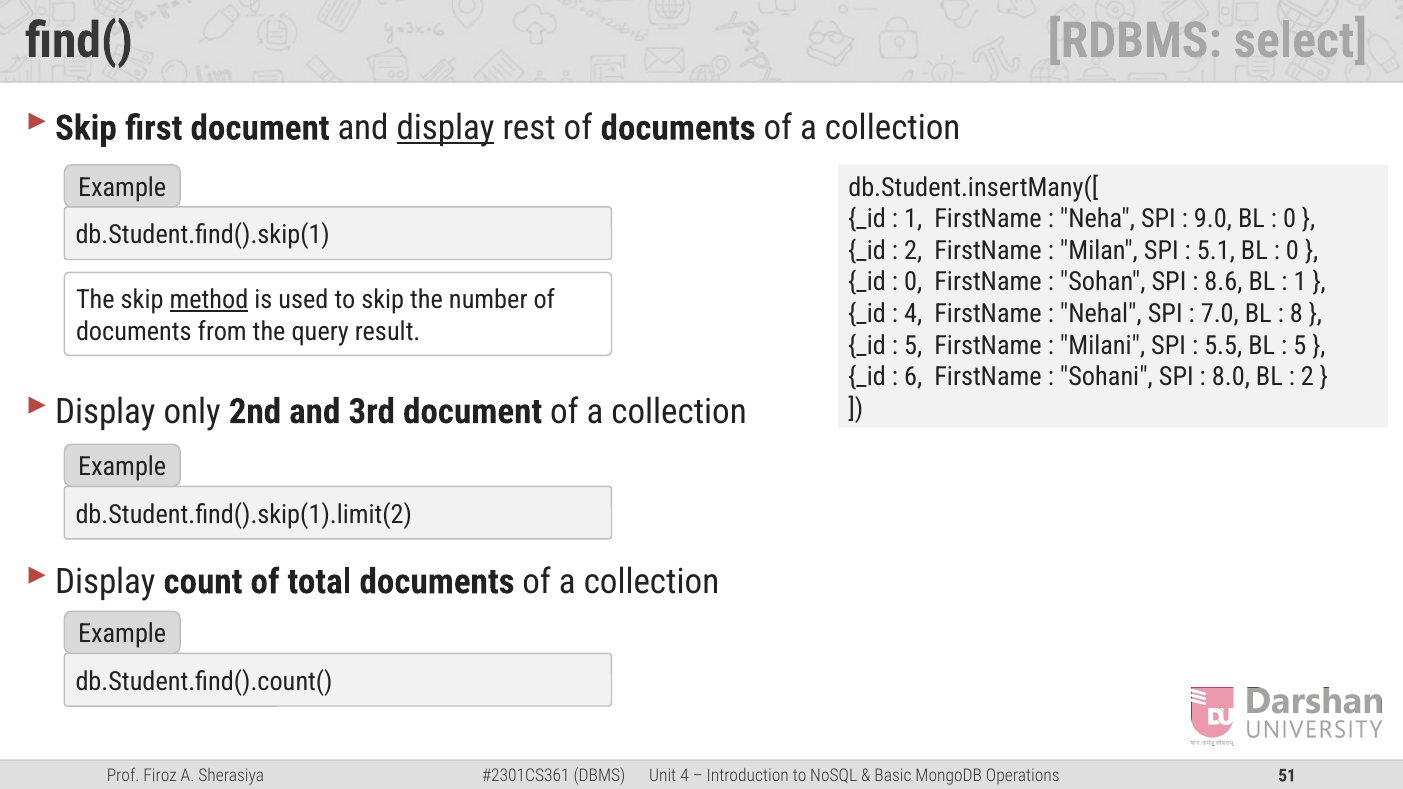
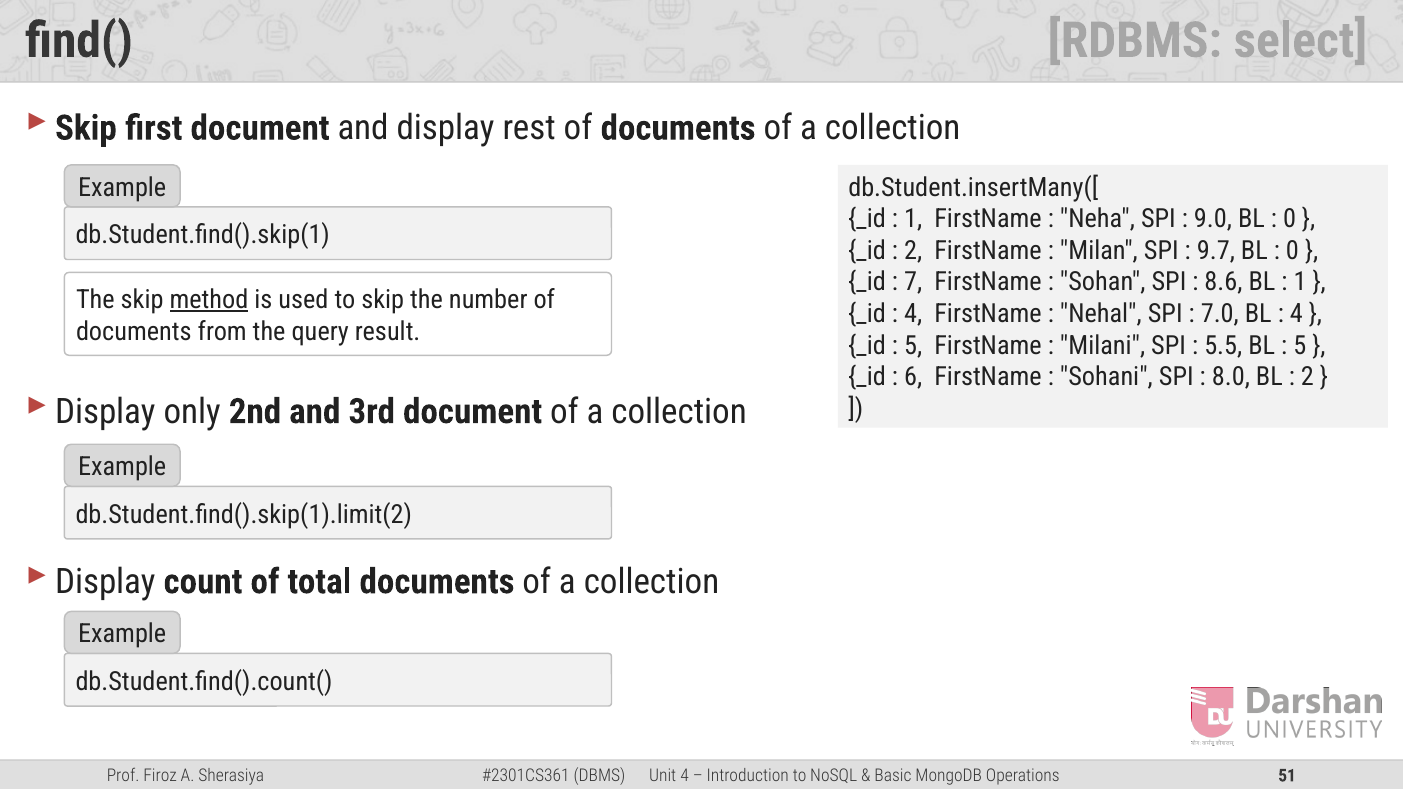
display at (446, 128) underline: present -> none
5.1: 5.1 -> 9.7
0 at (913, 282): 0 -> 7
8 at (1296, 314): 8 -> 4
